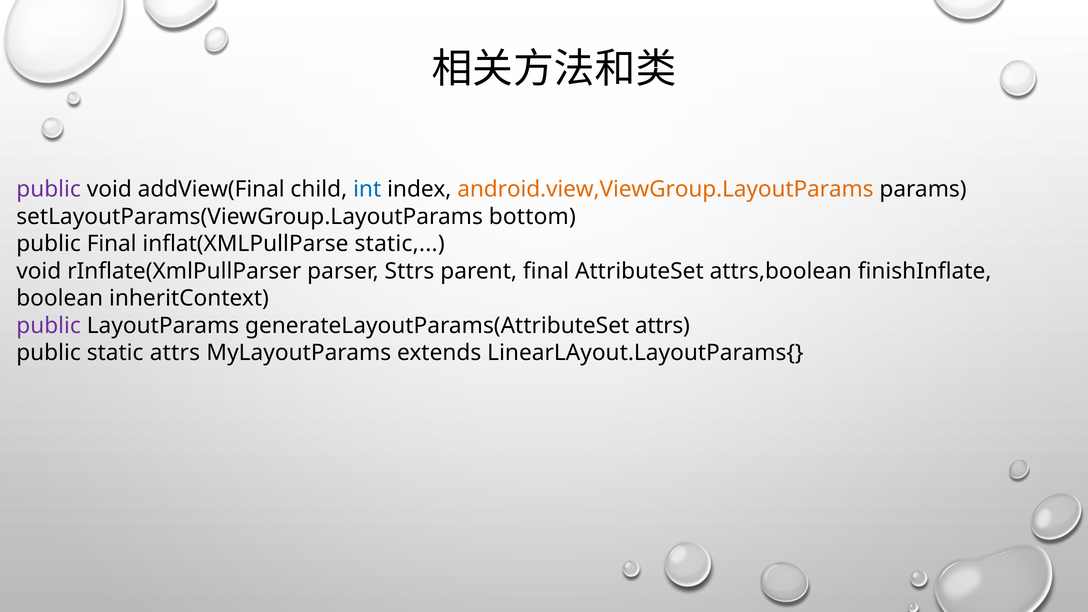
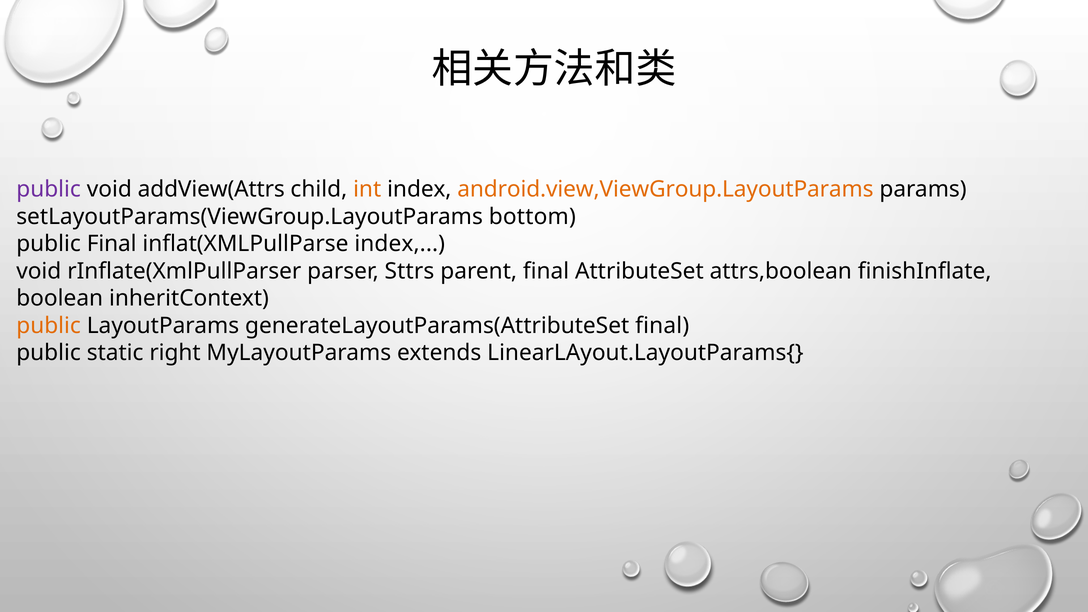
addView(Final: addView(Final -> addView(Attrs
int colour: blue -> orange
inflat(XMLPullParse static: static -> index
public at (49, 326) colour: purple -> orange
generateLayoutParams(AttributeSet attrs: attrs -> final
static attrs: attrs -> right
